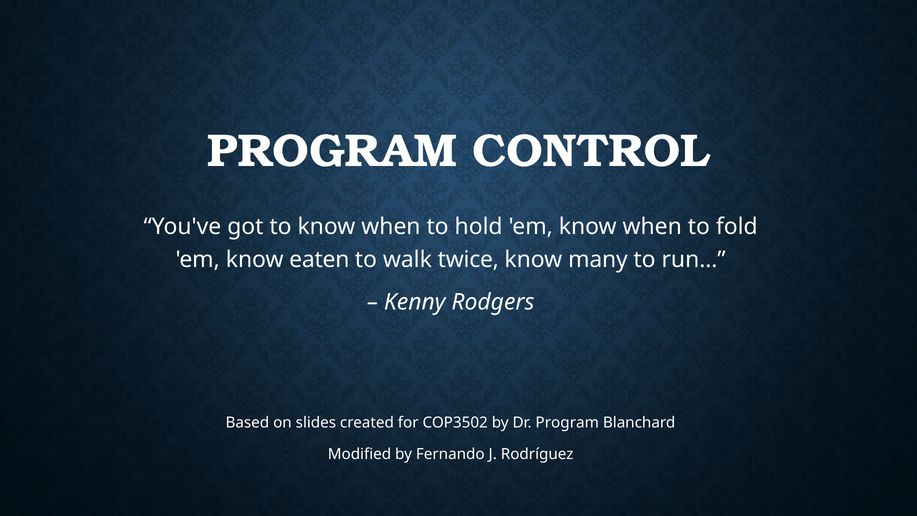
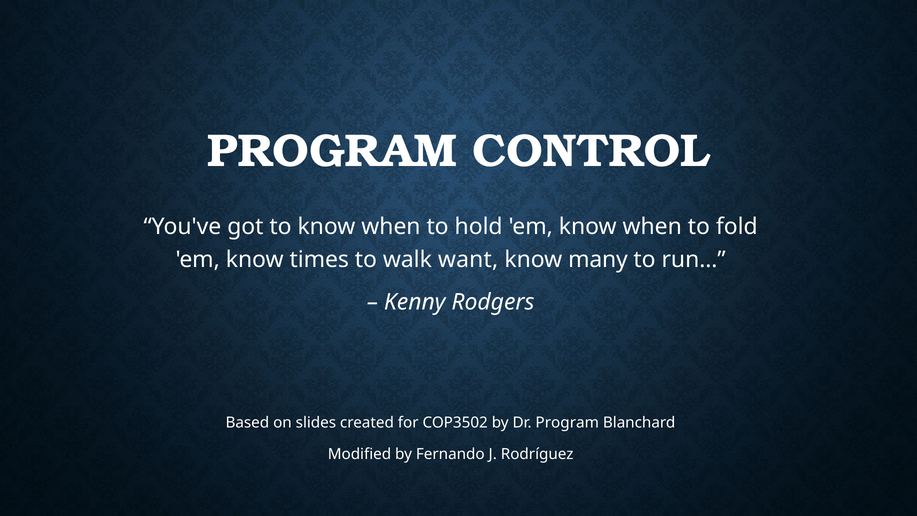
eaten: eaten -> times
twice: twice -> want
